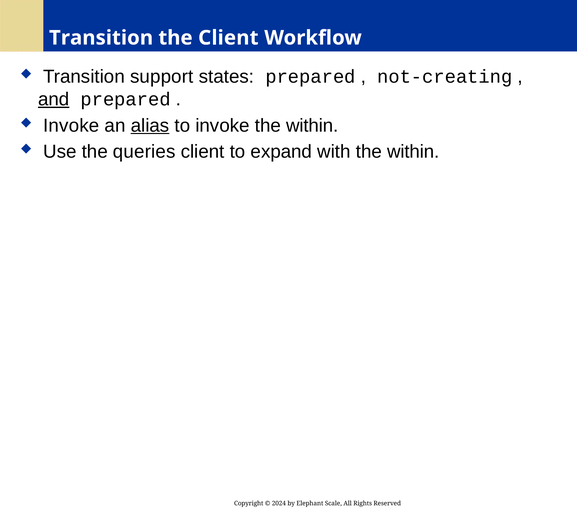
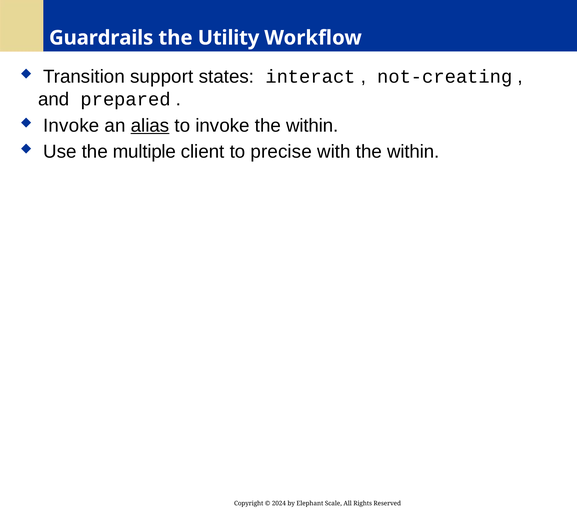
Transition at (101, 38): Transition -> Guardrails
the Client: Client -> Utility
states prepared: prepared -> interact
and underline: present -> none
queries: queries -> multiple
expand: expand -> precise
